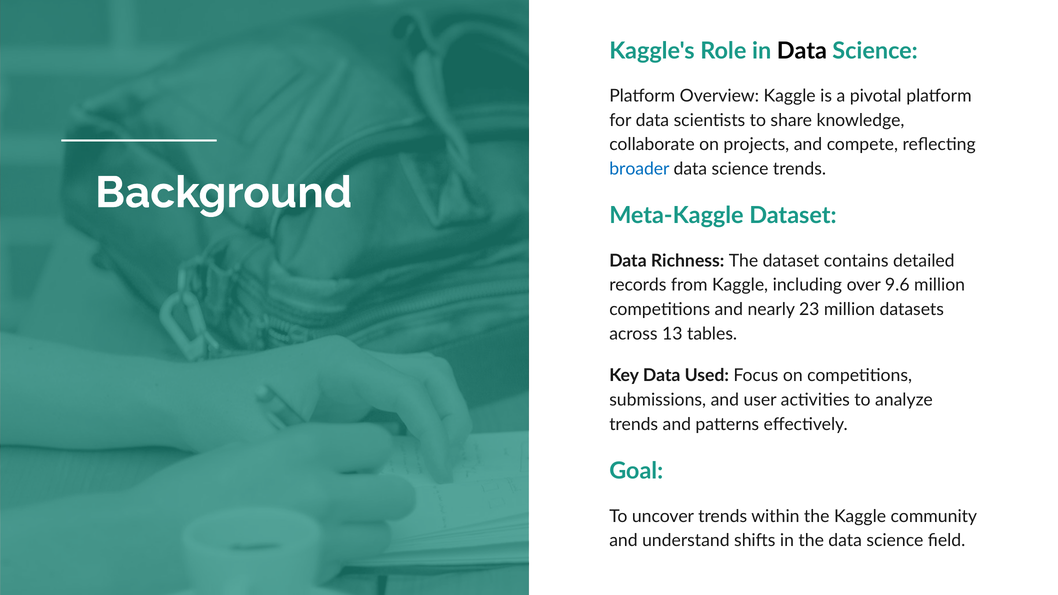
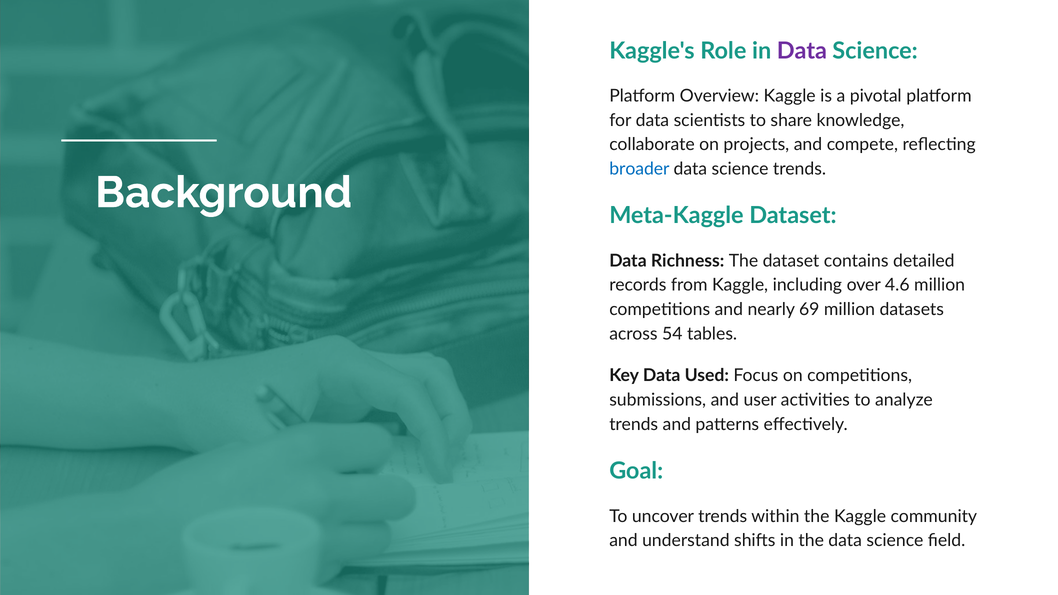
Data at (802, 51) colour: black -> purple
9.6: 9.6 -> 4.6
23: 23 -> 69
13: 13 -> 54
